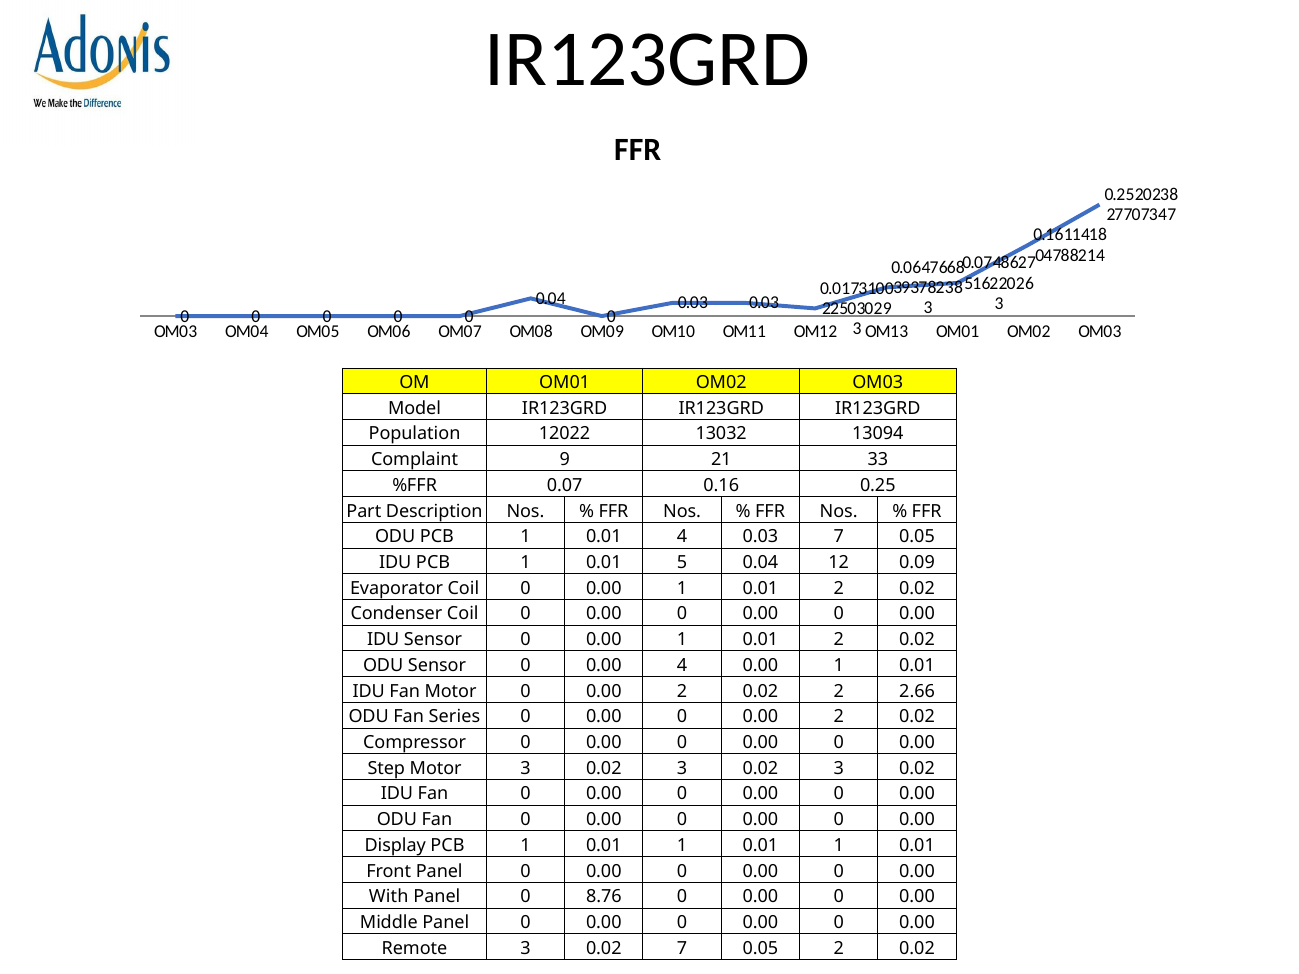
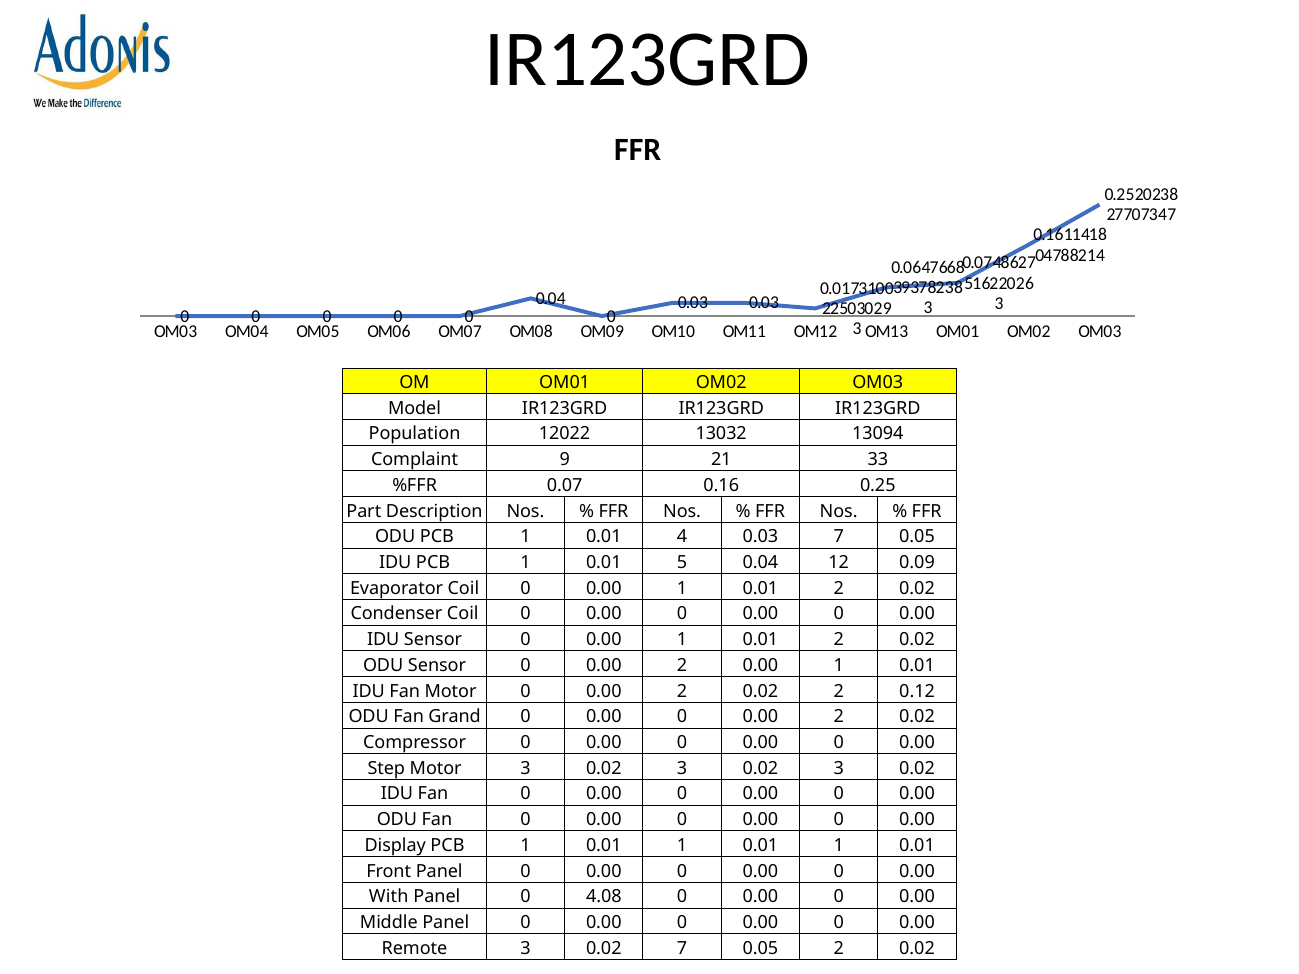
Sensor 0 0.00 4: 4 -> 2
2.66: 2.66 -> 0.12
Series: Series -> Grand
8.76: 8.76 -> 4.08
